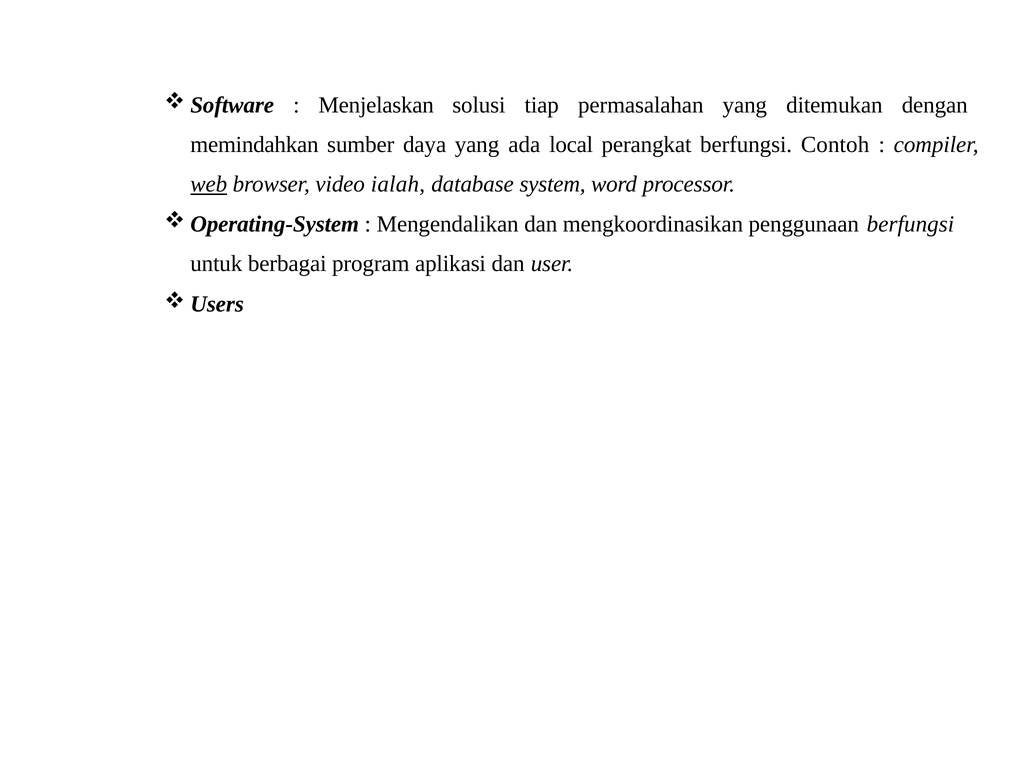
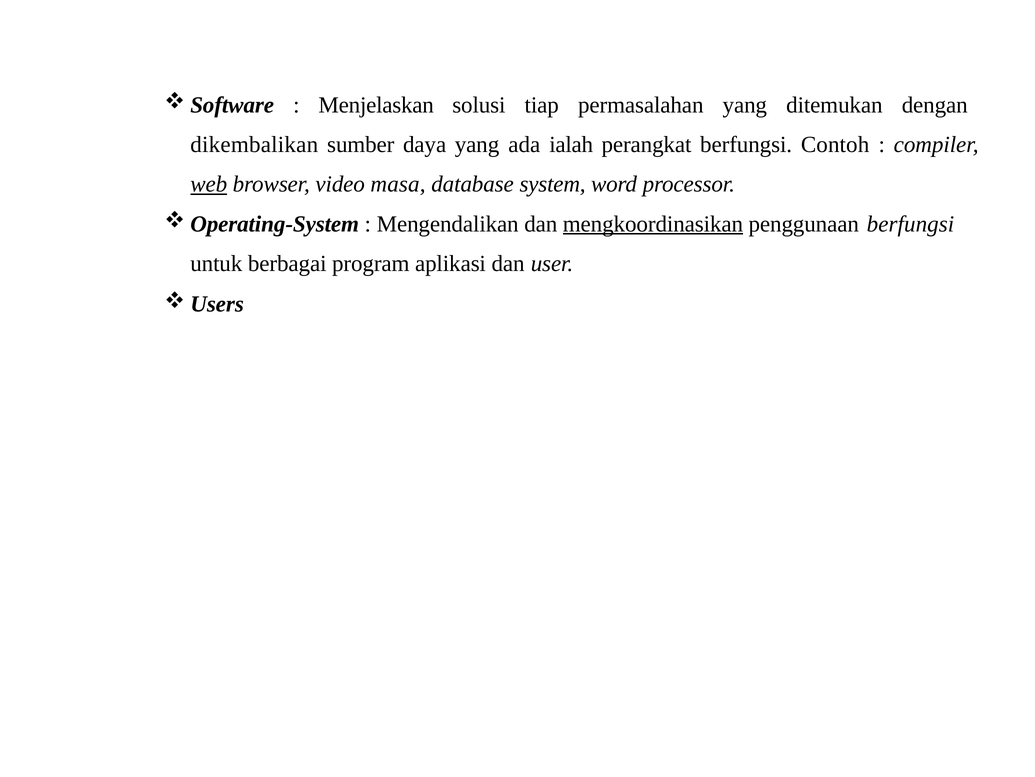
memindahkan: memindahkan -> dikembalikan
local: local -> ialah
ialah: ialah -> masa
mengkoordinasikan underline: none -> present
